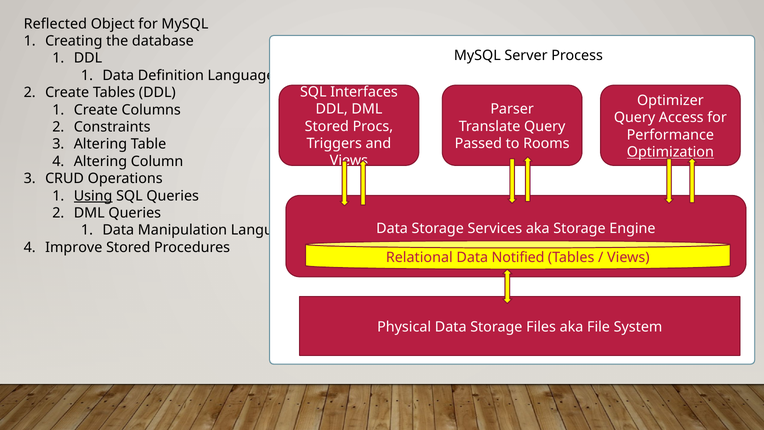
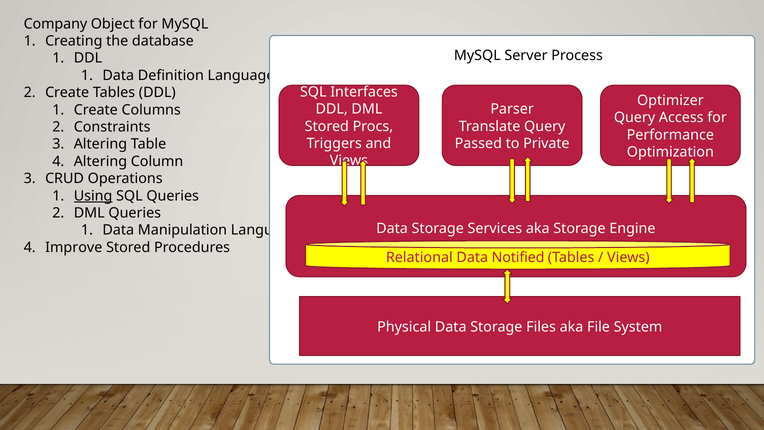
Reflected: Reflected -> Company
Rooms: Rooms -> Private
Optimization underline: present -> none
